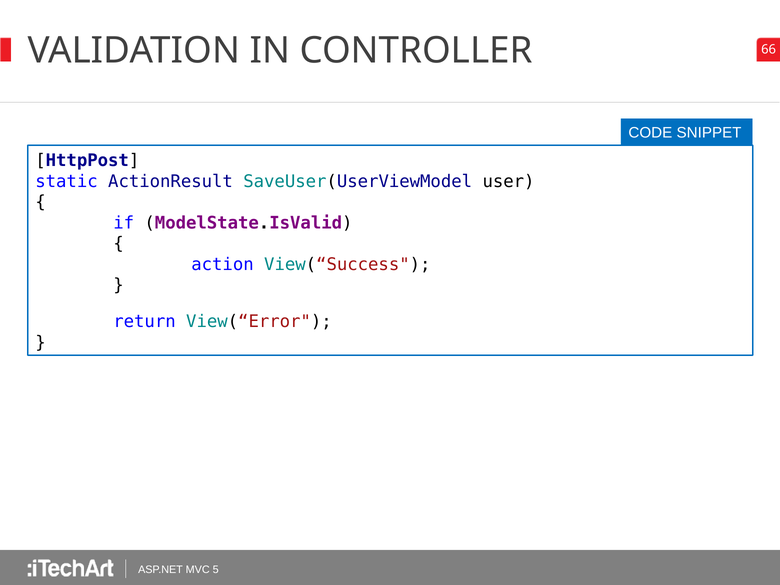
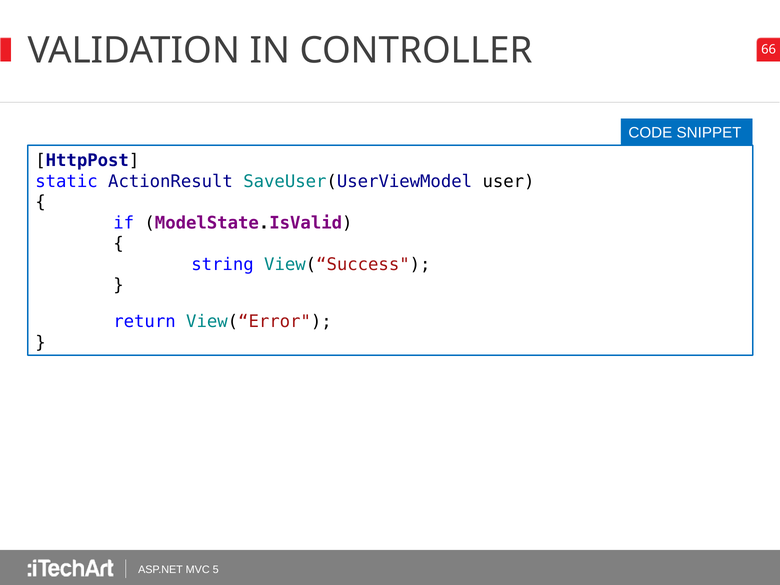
action: action -> string
